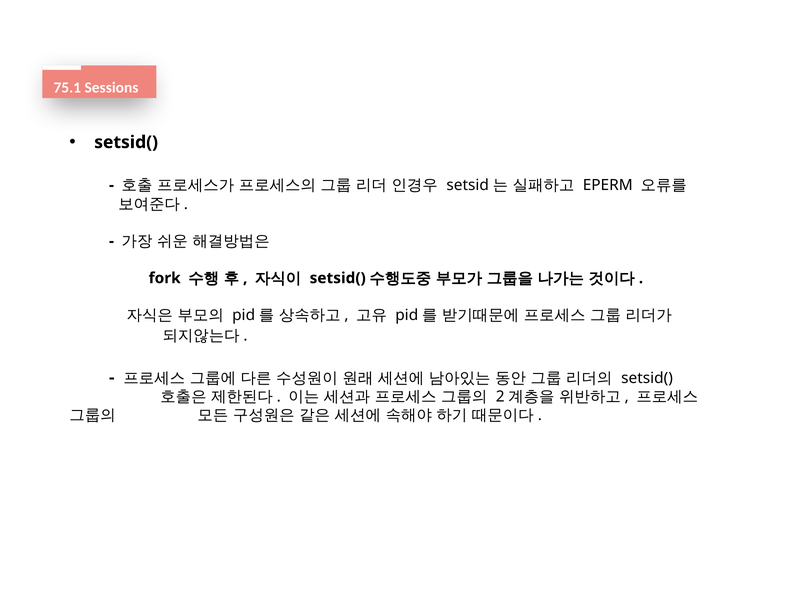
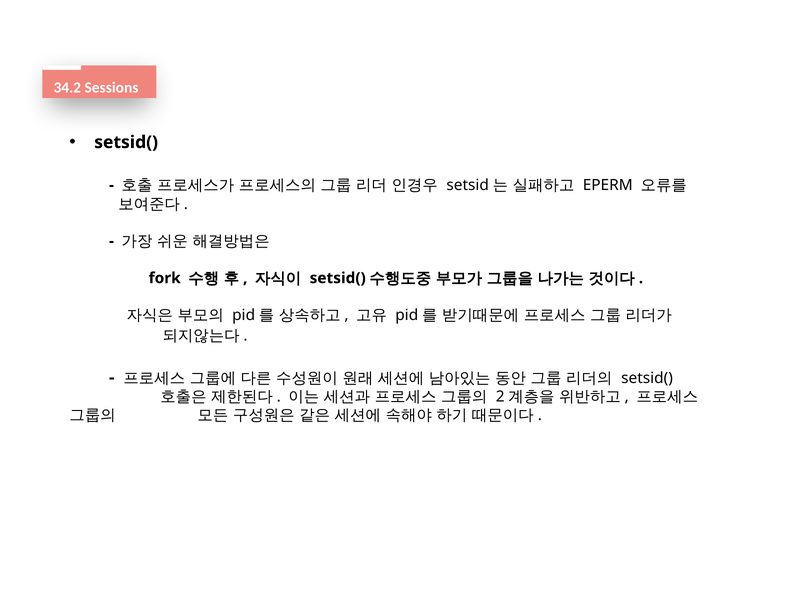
75.1: 75.1 -> 34.2
